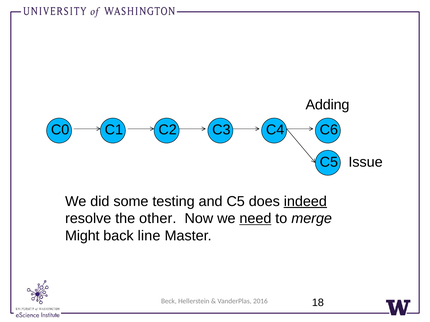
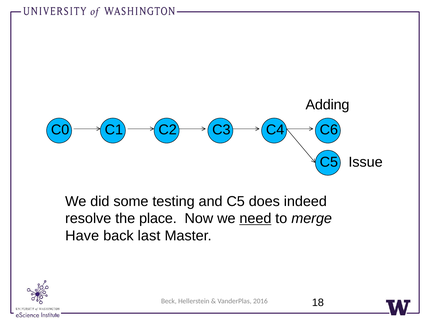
indeed underline: present -> none
other: other -> place
Might: Might -> Have
line: line -> last
